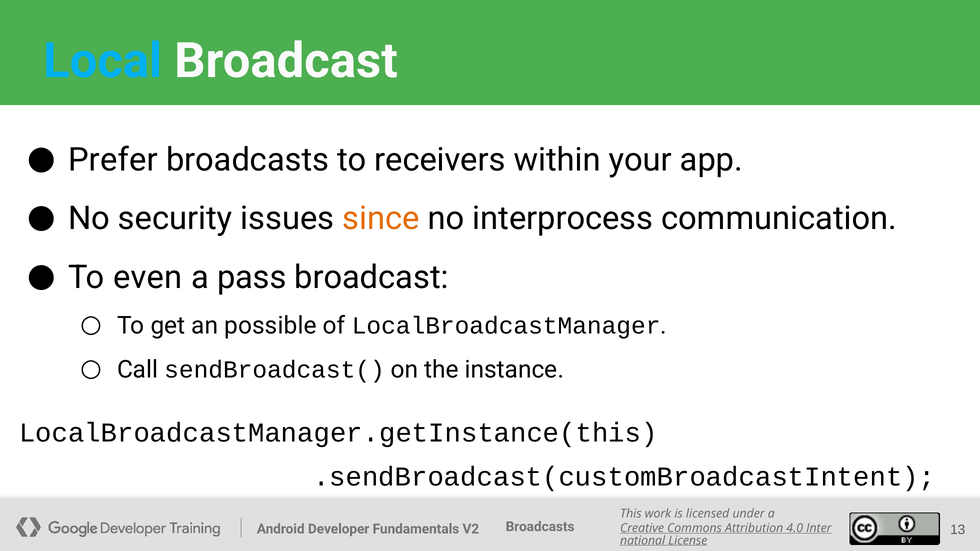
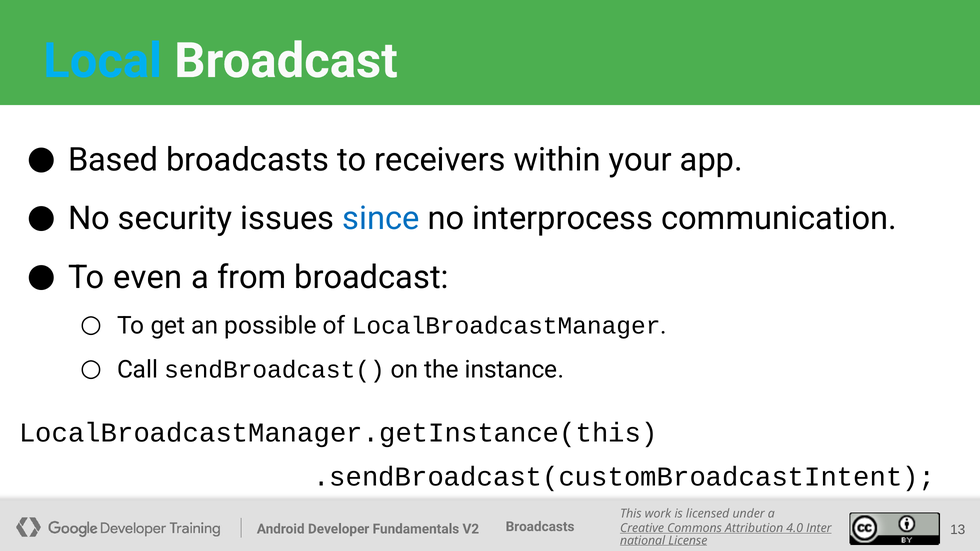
Prefer: Prefer -> Based
since colour: orange -> blue
pass: pass -> from
